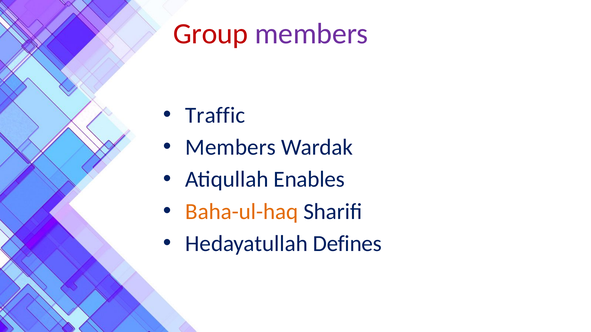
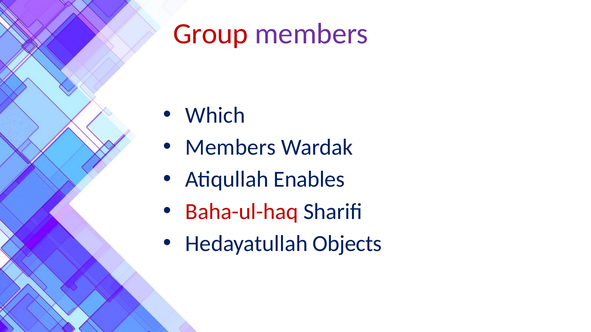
Traffic: Traffic -> Which
Baha-ul-haq colour: orange -> red
Defines: Defines -> Objects
